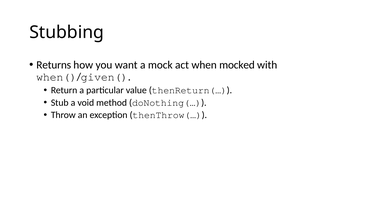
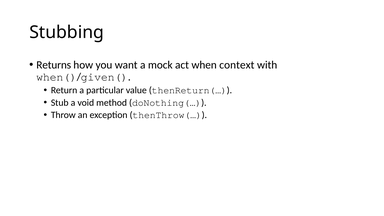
mocked: mocked -> context
